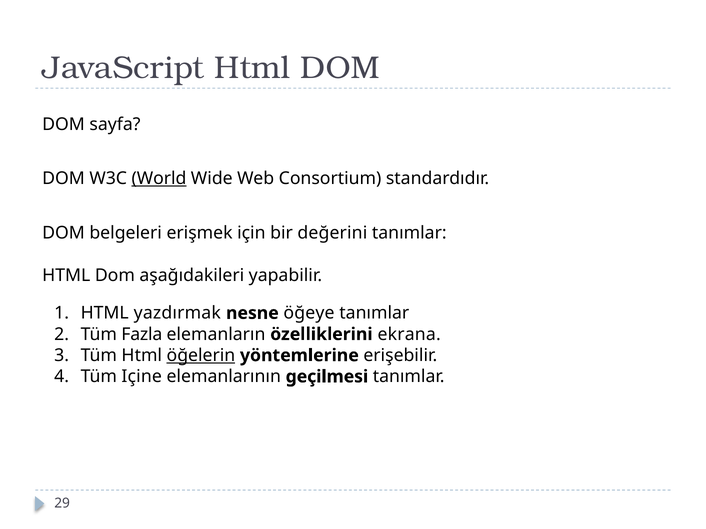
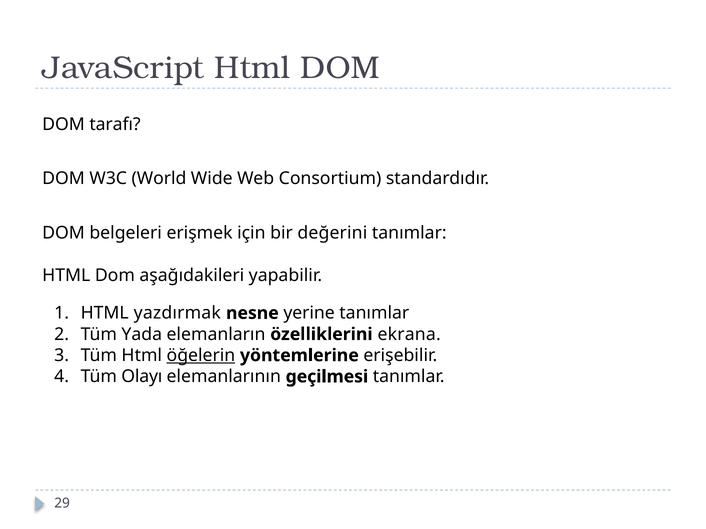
sayfa: sayfa -> tarafı
World underline: present -> none
öğeye: öğeye -> yerine
Fazla: Fazla -> Yada
Içine: Içine -> Olayı
